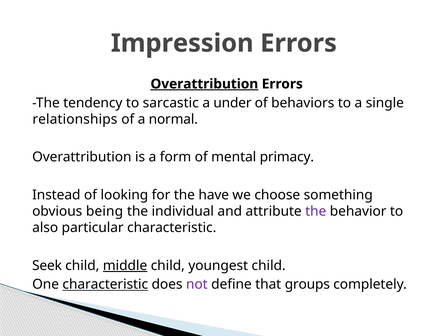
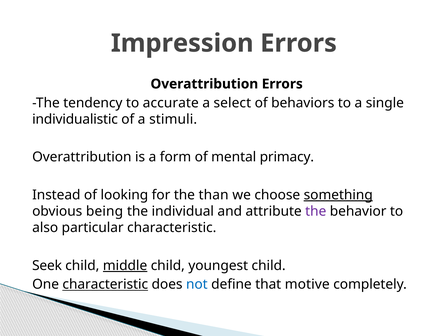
Overattribution at (204, 84) underline: present -> none
sarcastic: sarcastic -> accurate
under: under -> select
relationships: relationships -> individualistic
normal: normal -> stimuli
have: have -> than
something underline: none -> present
not colour: purple -> blue
groups: groups -> motive
